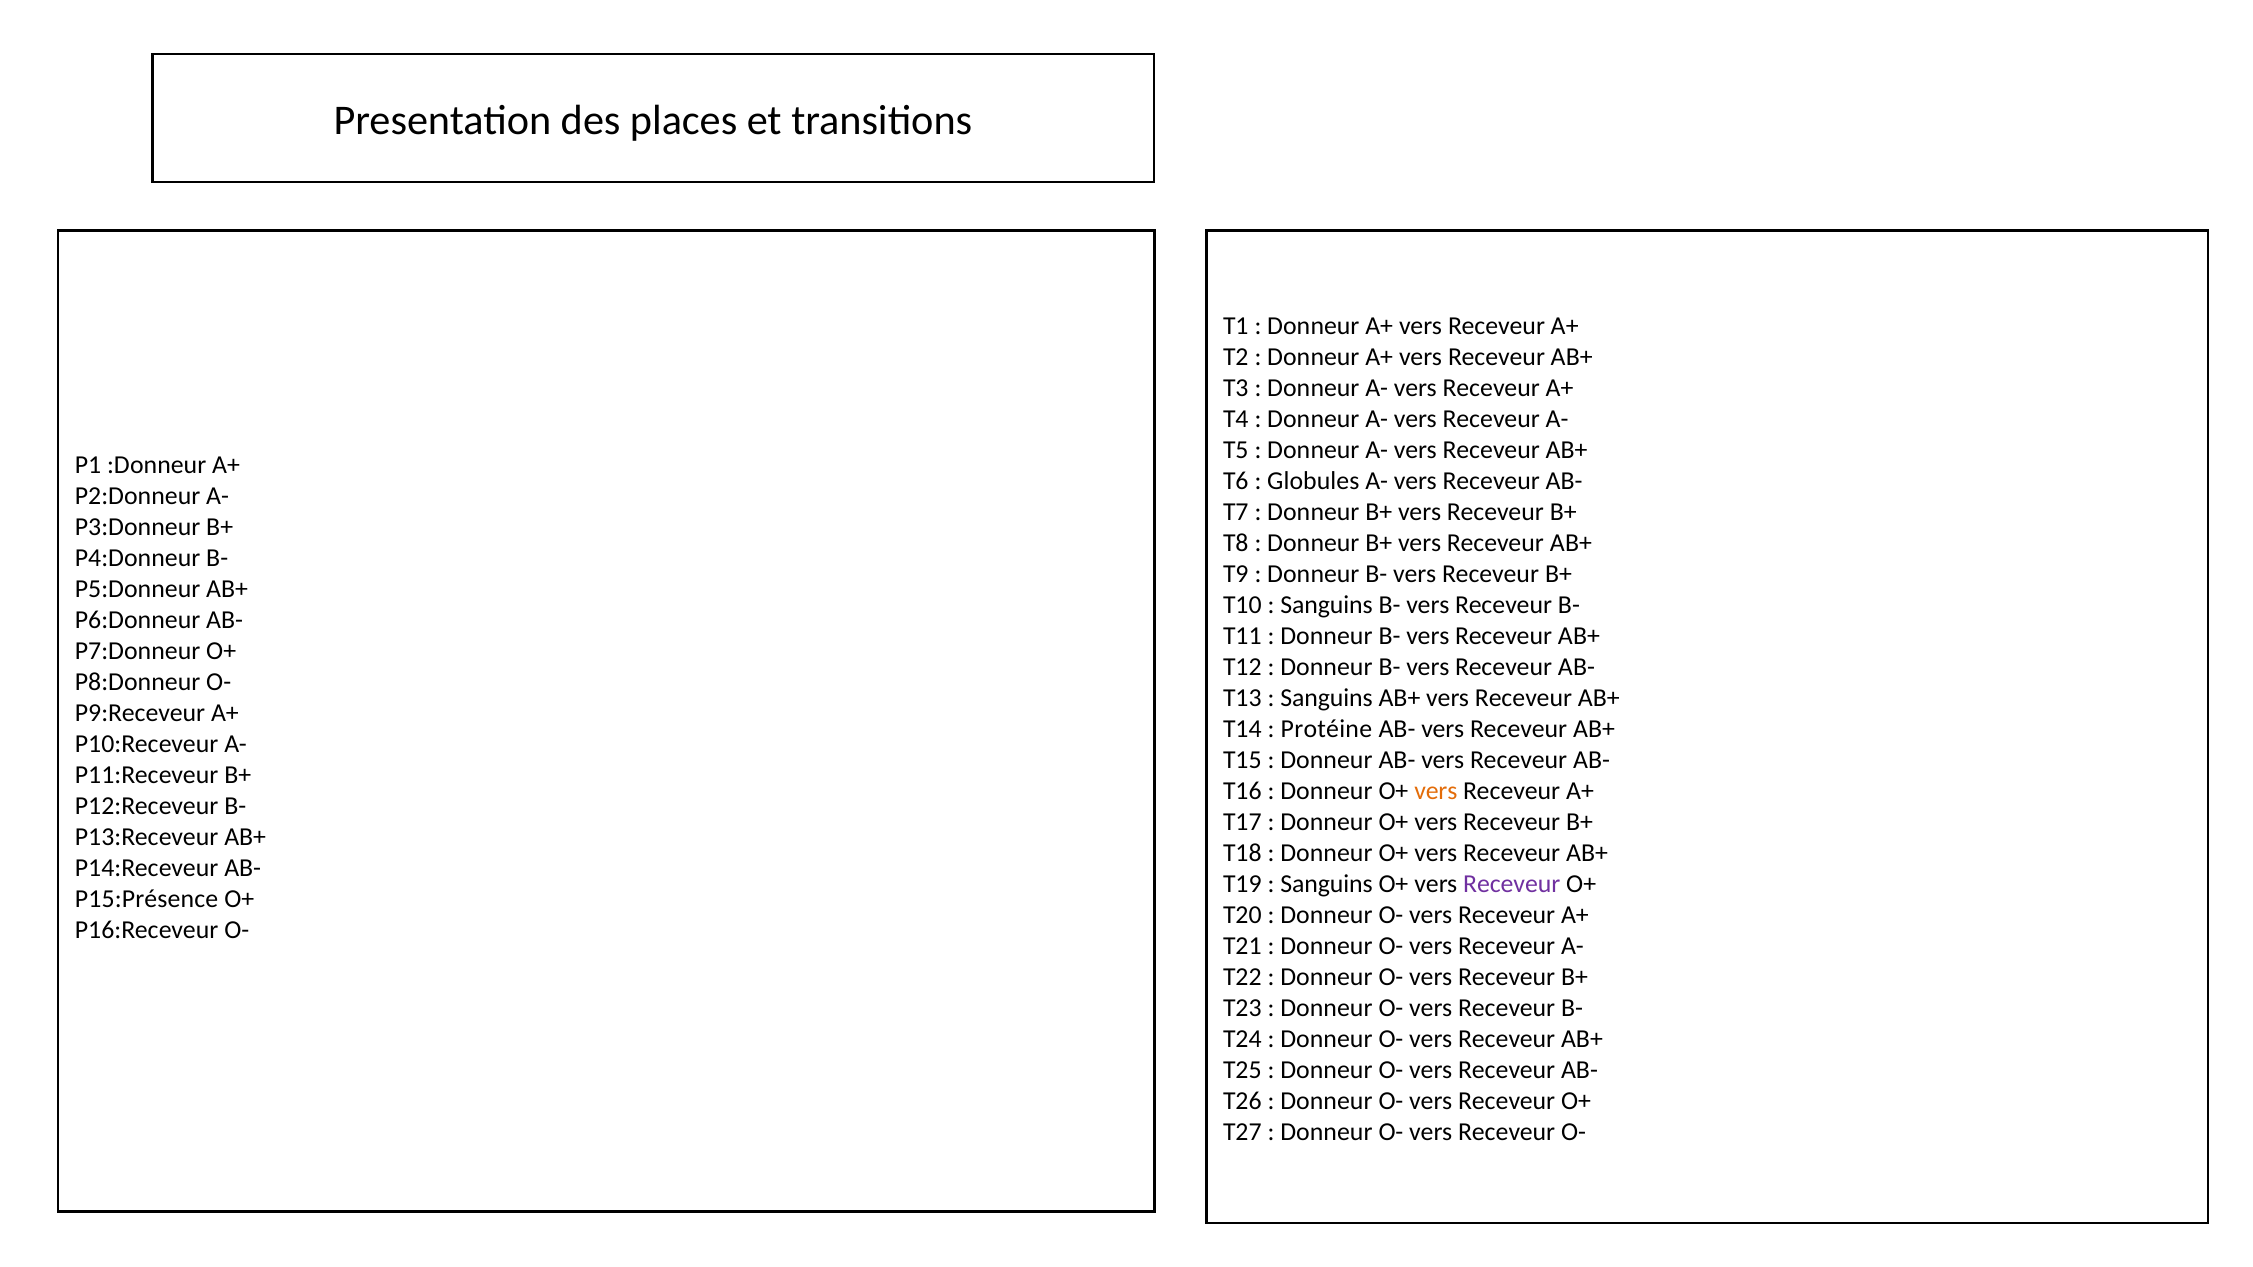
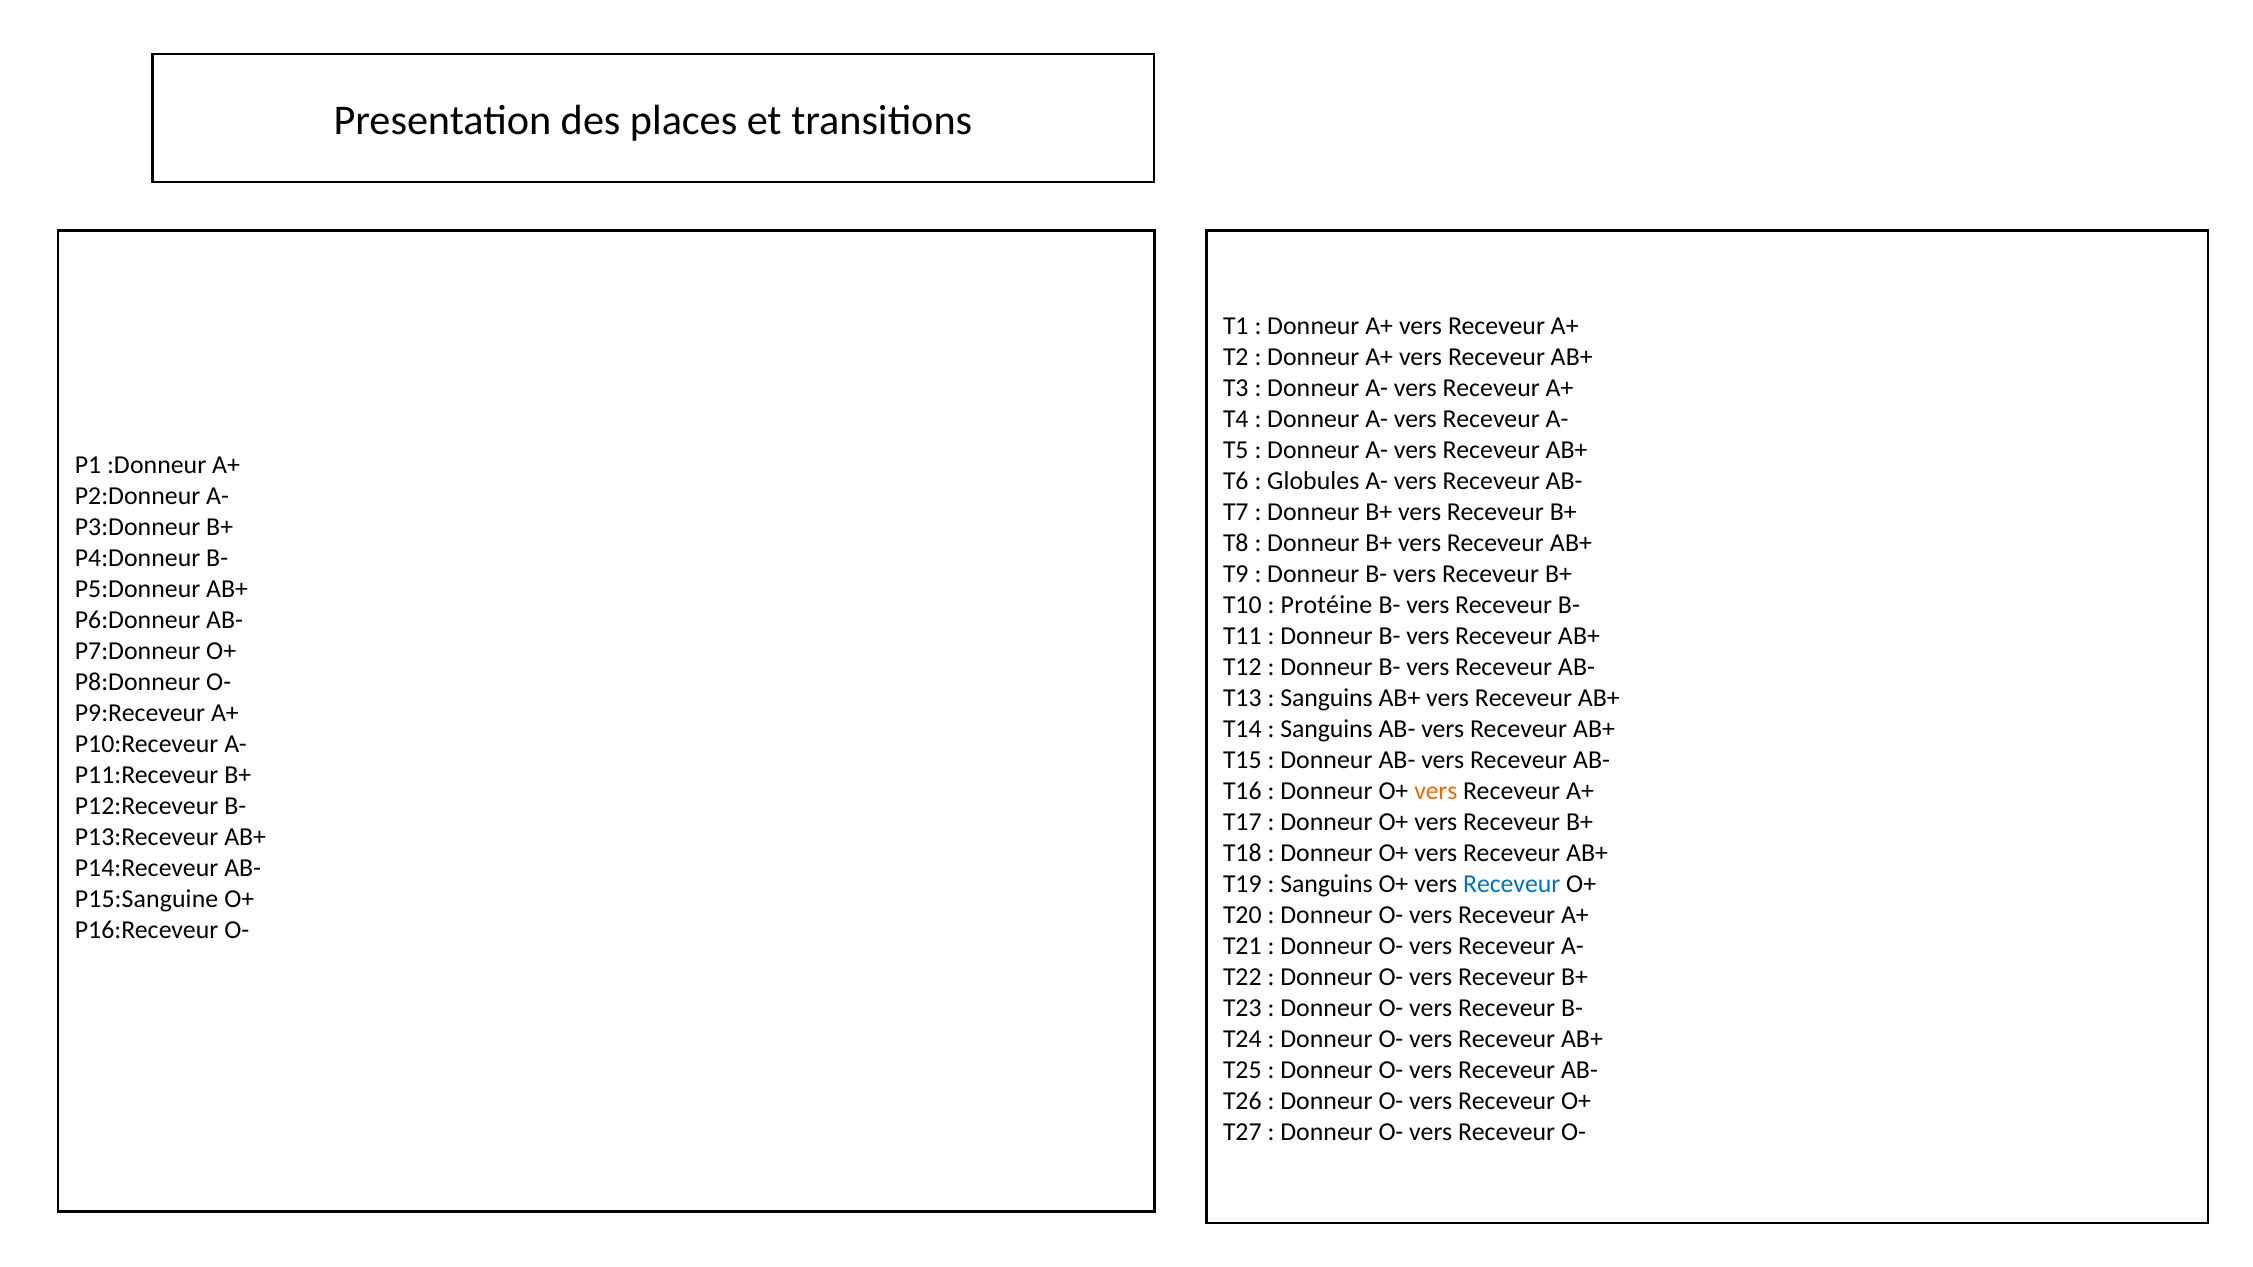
Sanguins at (1327, 605): Sanguins -> Protéine
Protéine at (1326, 729): Protéine -> Sanguins
Receveur at (1512, 884) colour: purple -> blue
P15:Présence: P15:Présence -> P15:Sanguine
